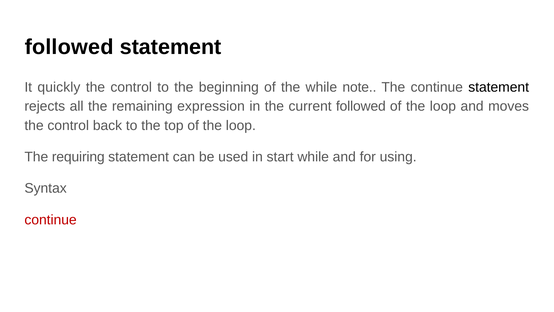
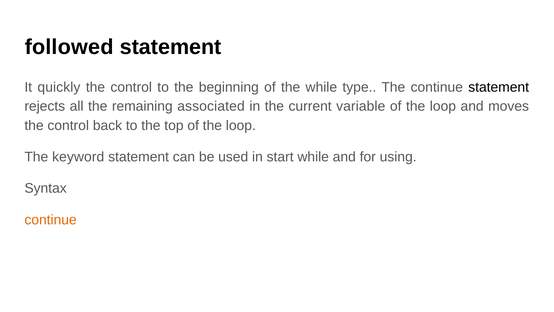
note: note -> type
expression: expression -> associated
current followed: followed -> variable
requiring: requiring -> keyword
continue at (51, 220) colour: red -> orange
